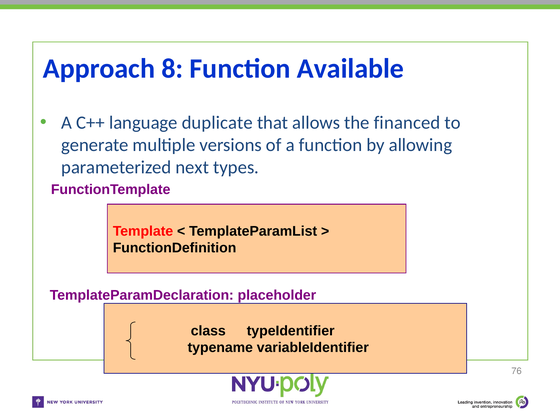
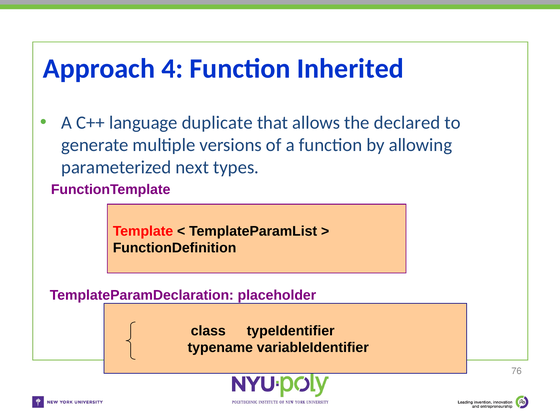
8: 8 -> 4
Available: Available -> Inherited
financed: financed -> declared
